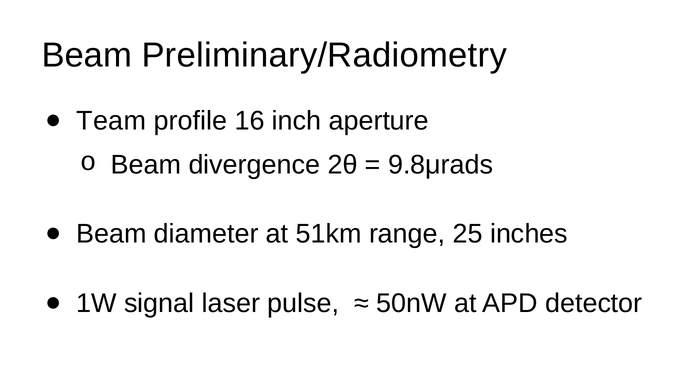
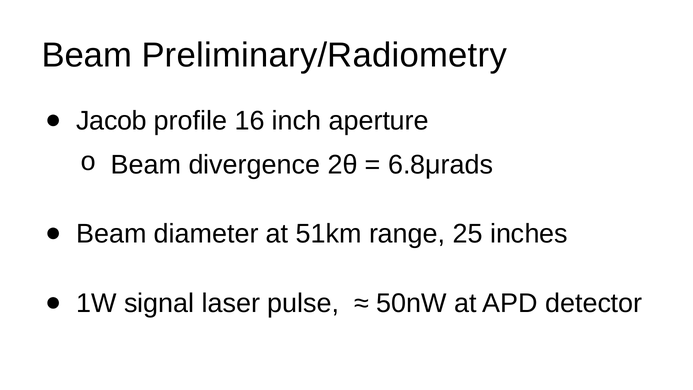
Team: Team -> Jacob
9.8μrads: 9.8μrads -> 6.8μrads
